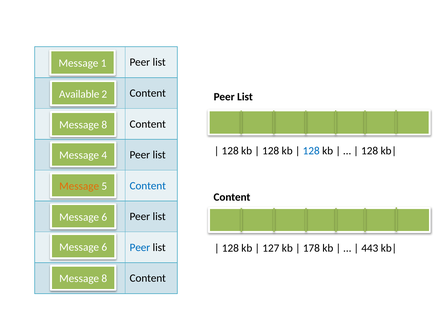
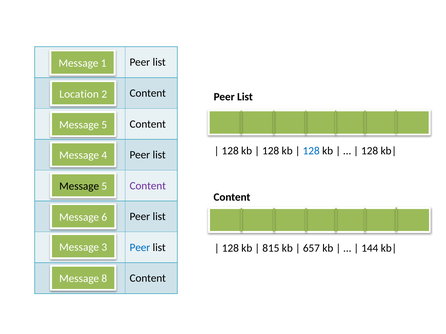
Available: Available -> Location
8 at (104, 125): 8 -> 5
Content at (148, 186) colour: blue -> purple
Message at (79, 186) colour: orange -> black
6 at (104, 247): 6 -> 3
127: 127 -> 815
178: 178 -> 657
443: 443 -> 144
